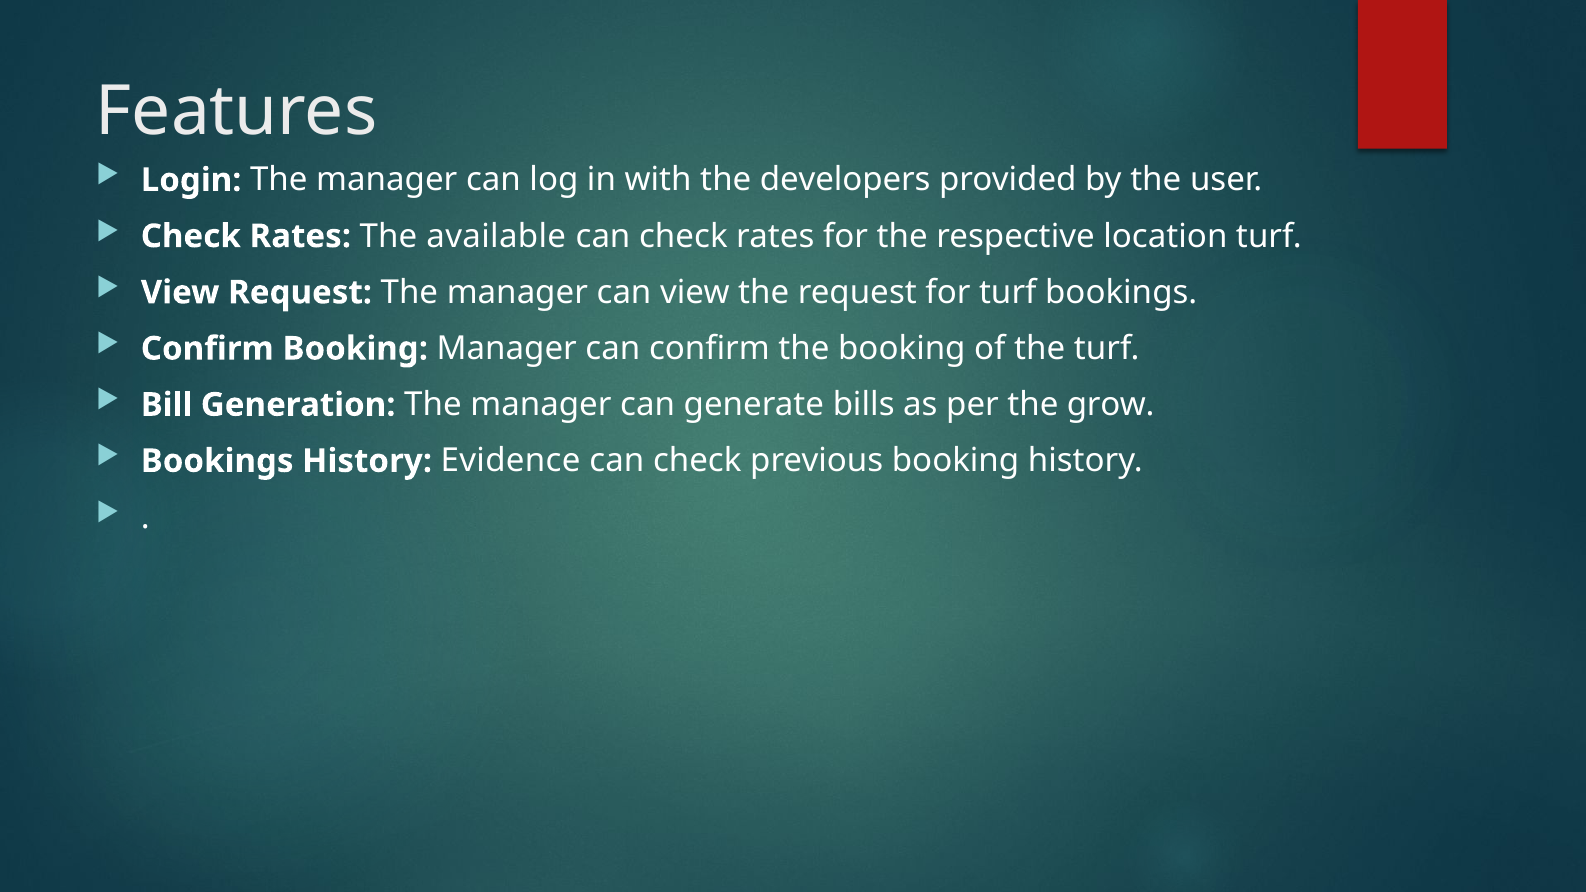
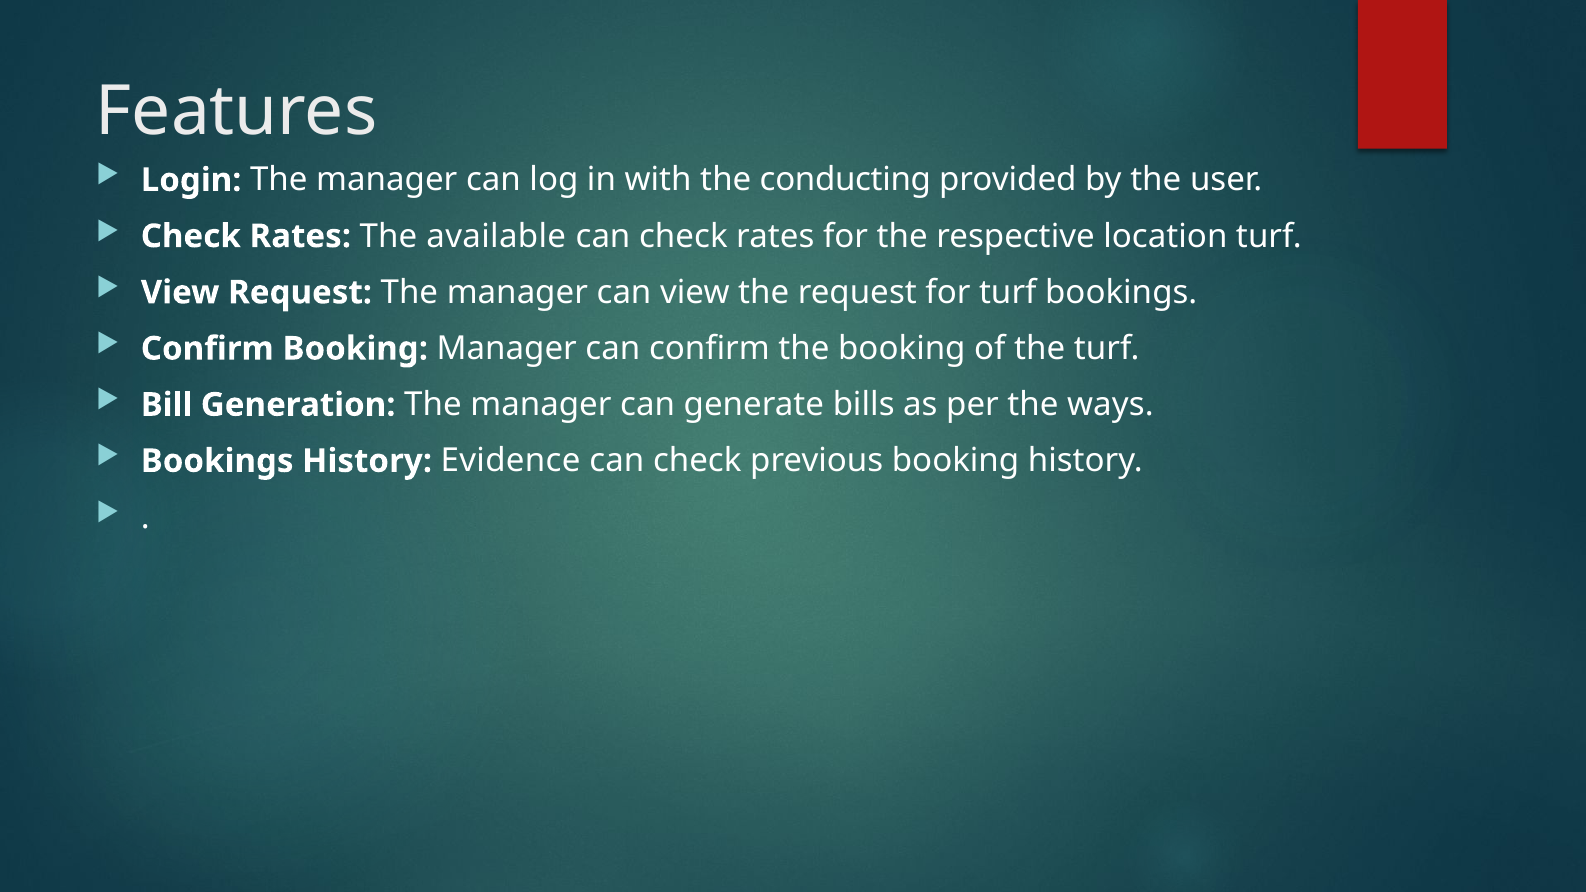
developers: developers -> conducting
grow: grow -> ways
